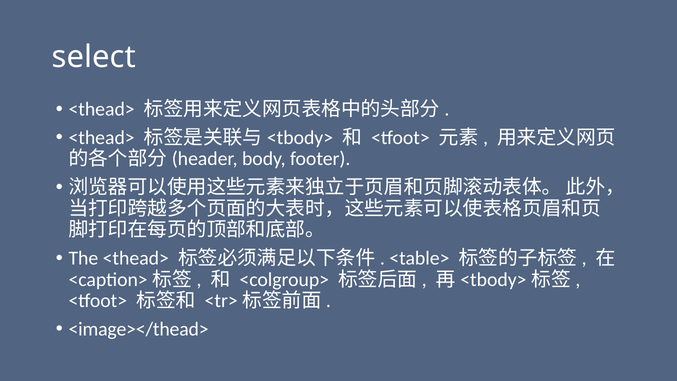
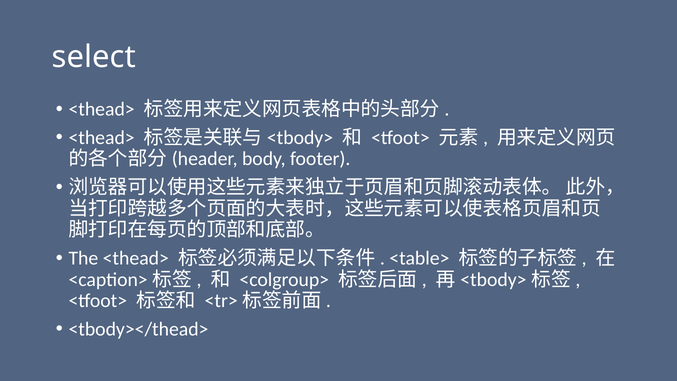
<image></thead>: <image></thead> -> <tbody></thead>
